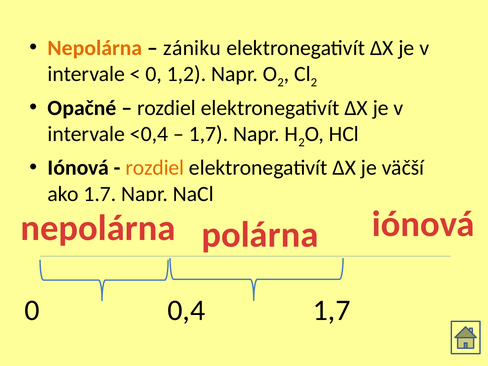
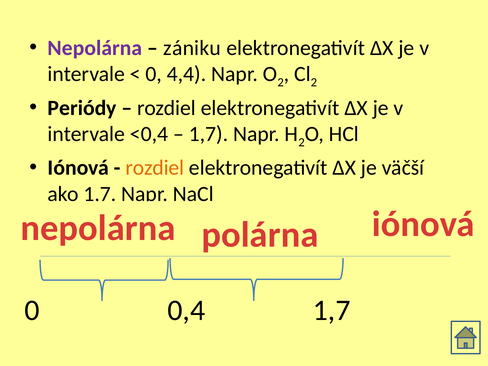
Nepolárna at (95, 48) colour: orange -> purple
1,2: 1,2 -> 4,4
Opačné: Opačné -> Periódy
